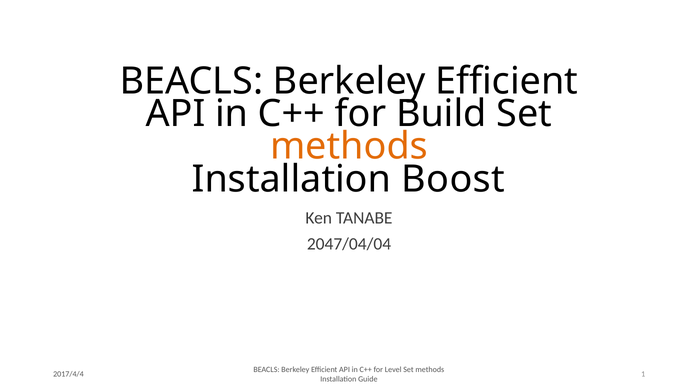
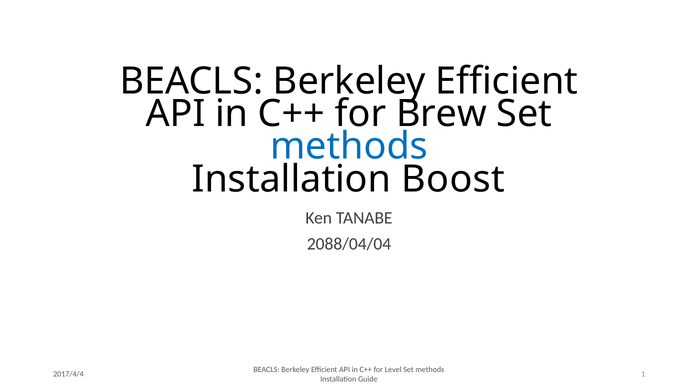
Build: Build -> Brew
methods at (349, 147) colour: orange -> blue
2047/04/04: 2047/04/04 -> 2088/04/04
